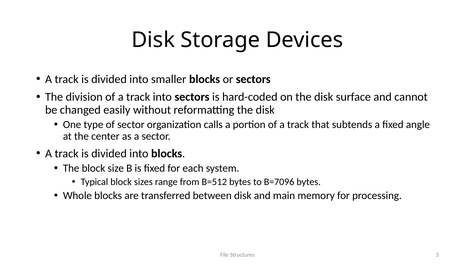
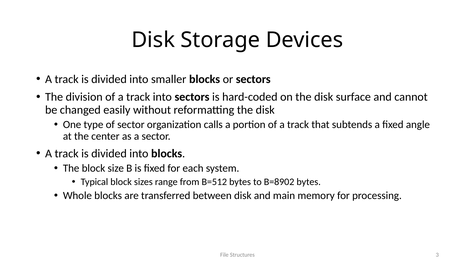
B=7096: B=7096 -> B=8902
